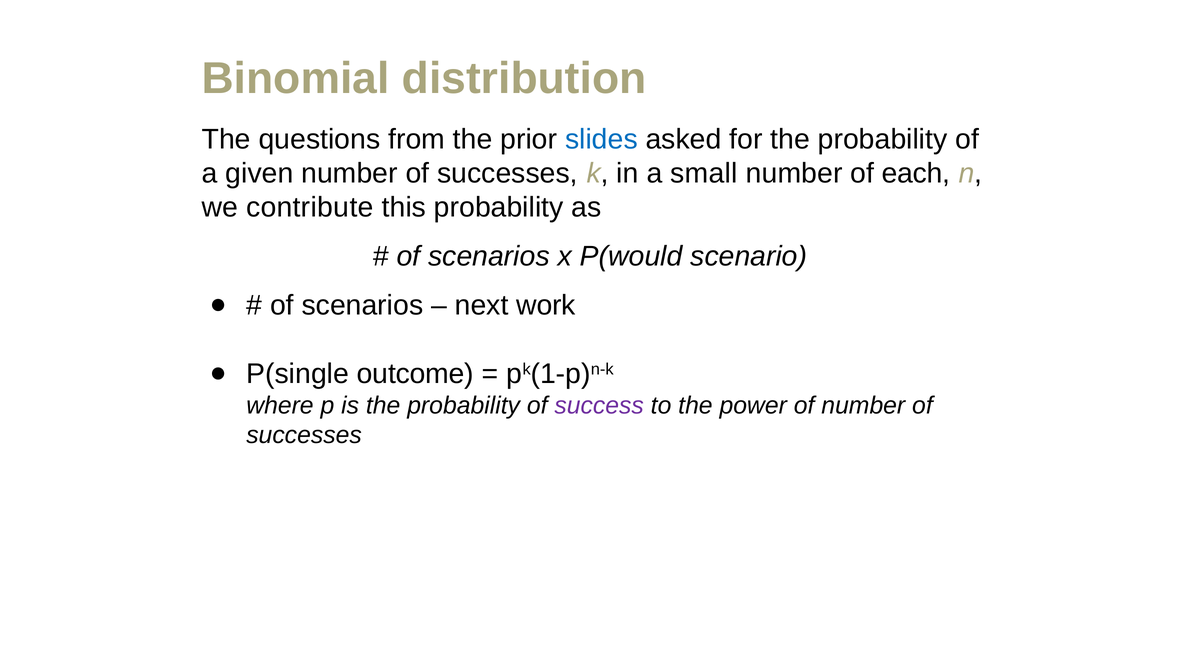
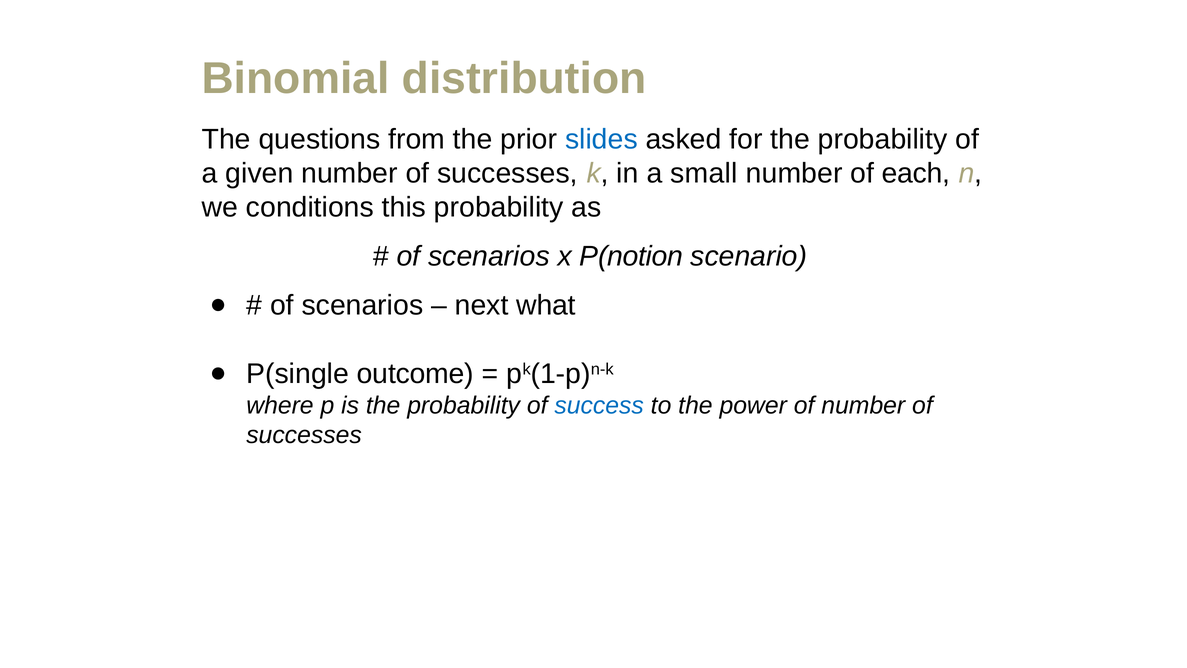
contribute: contribute -> conditions
P(would: P(would -> P(notion
work: work -> what
success colour: purple -> blue
